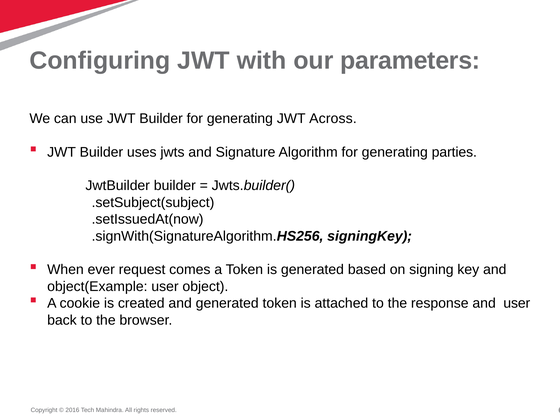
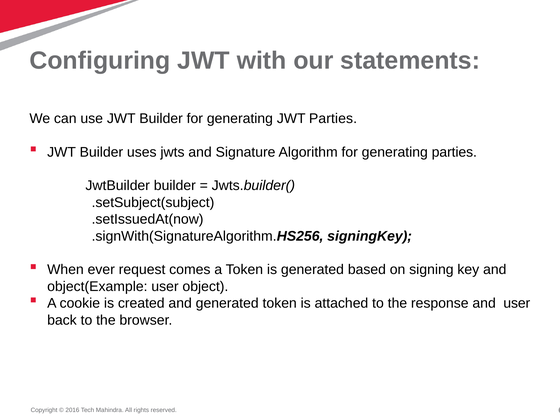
parameters: parameters -> statements
JWT Across: Across -> Parties
